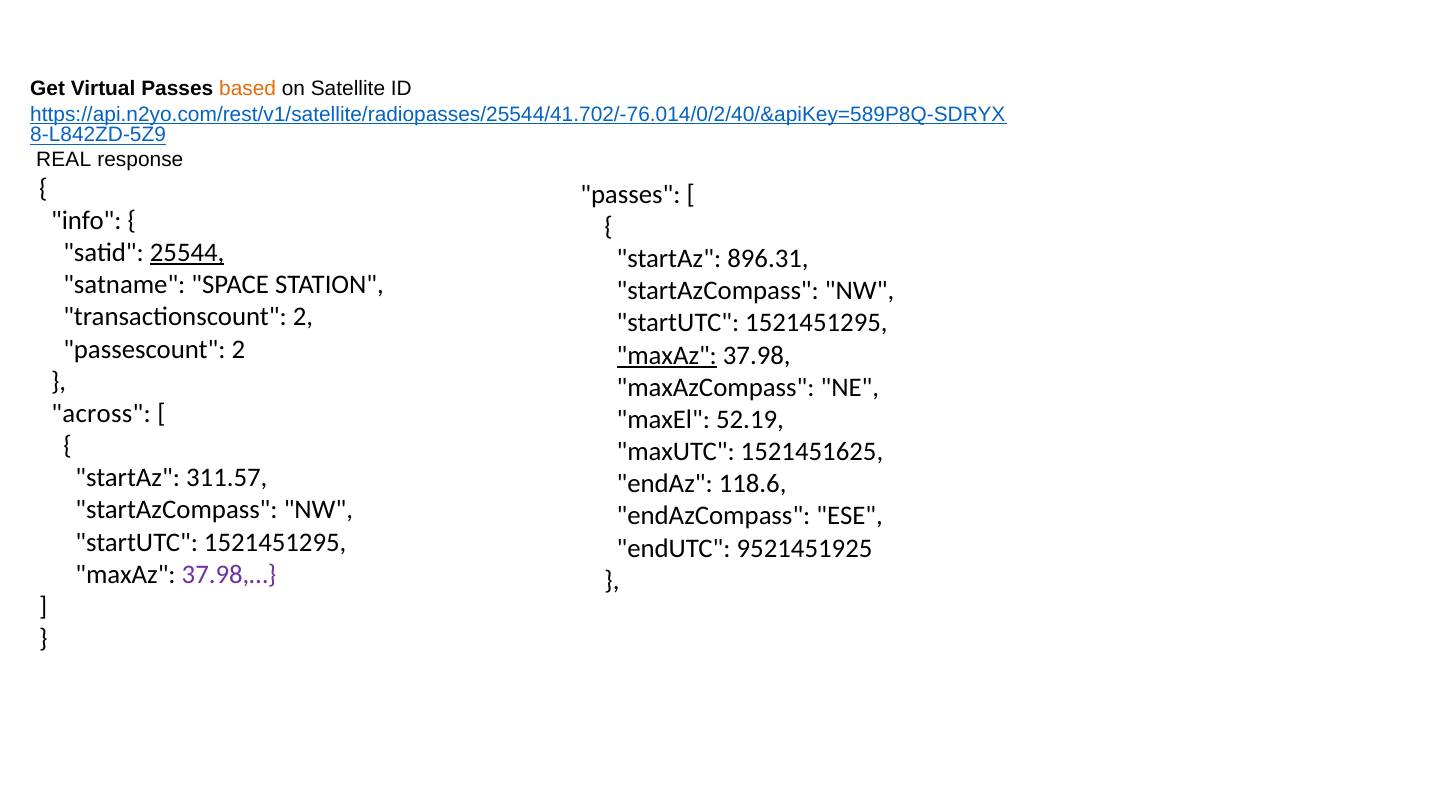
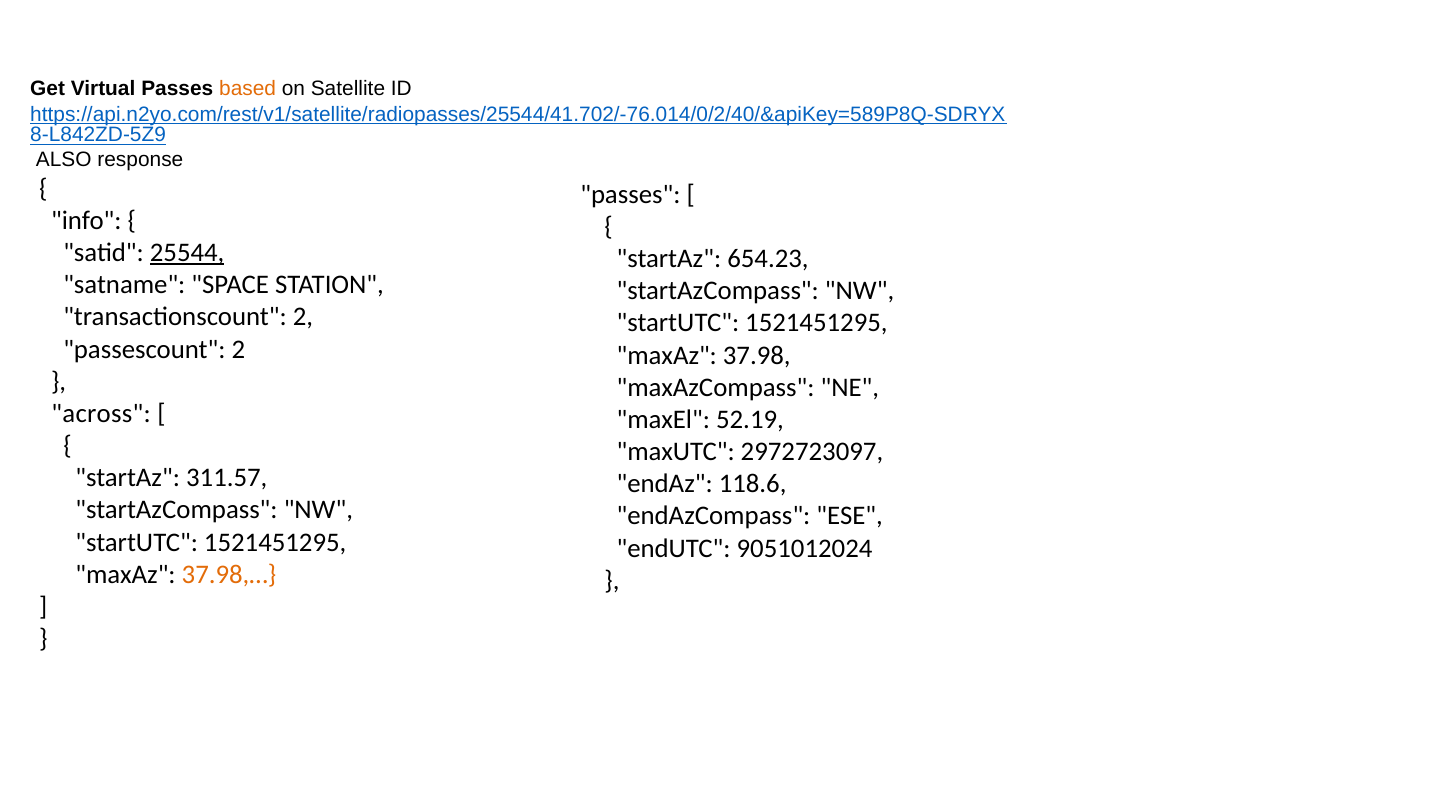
REAL: REAL -> ALSO
896.31: 896.31 -> 654.23
maxAz at (667, 355) underline: present -> none
1521451625: 1521451625 -> 2972723097
9521451925: 9521451925 -> 9051012024
37.98,… colour: purple -> orange
